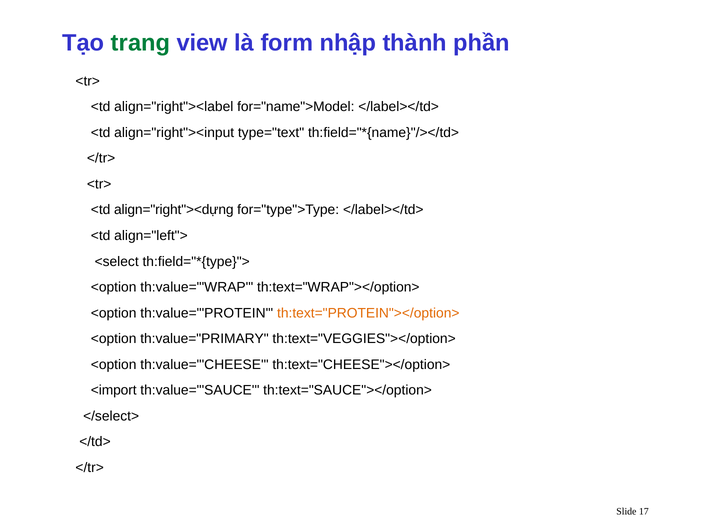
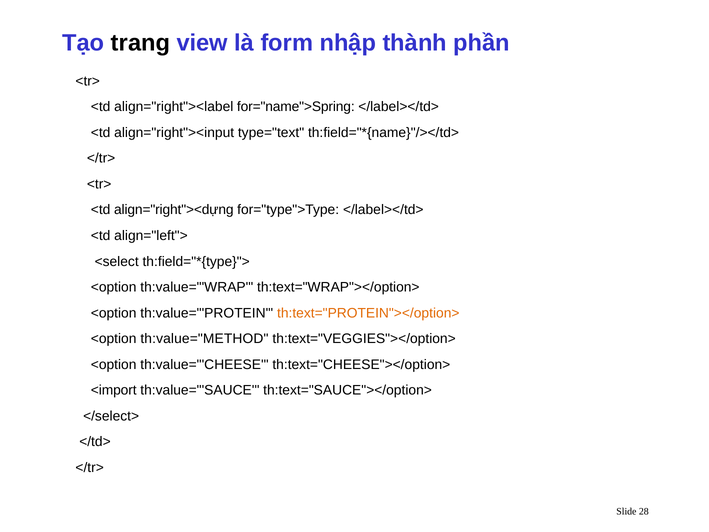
trang colour: green -> black
for="name">Model: for="name">Model -> for="name">Spring
th:value="PRIMARY: th:value="PRIMARY -> th:value="METHOD
17: 17 -> 28
